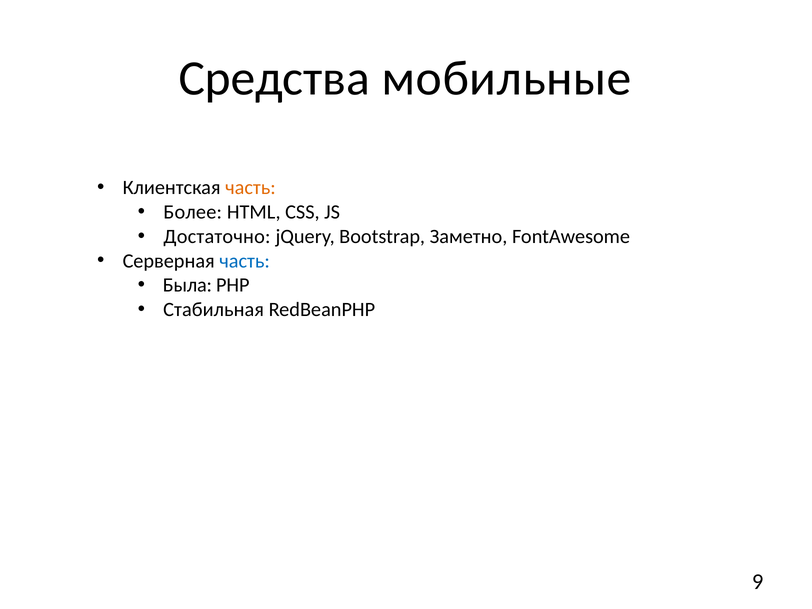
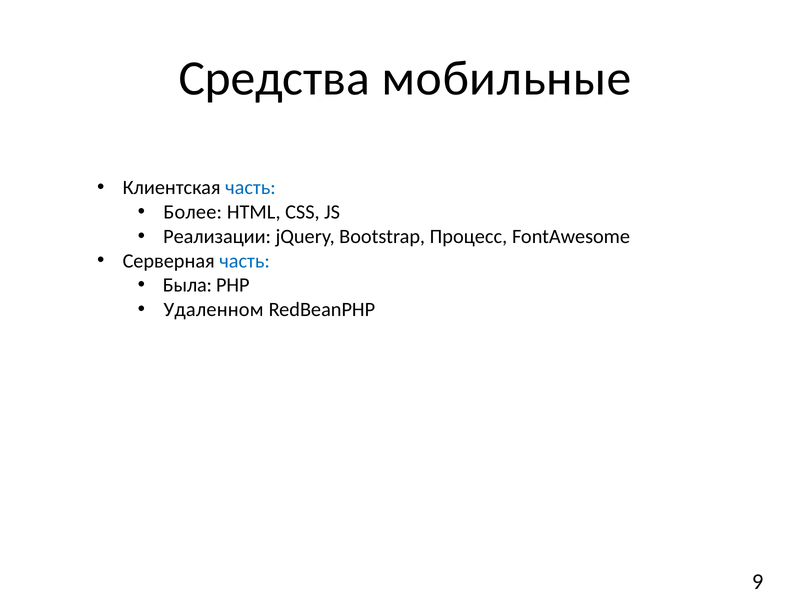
часть at (250, 188) colour: orange -> blue
Достаточно: Достаточно -> Реализации
Заметно: Заметно -> Процесс
Стабильная: Стабильная -> Удаленном
